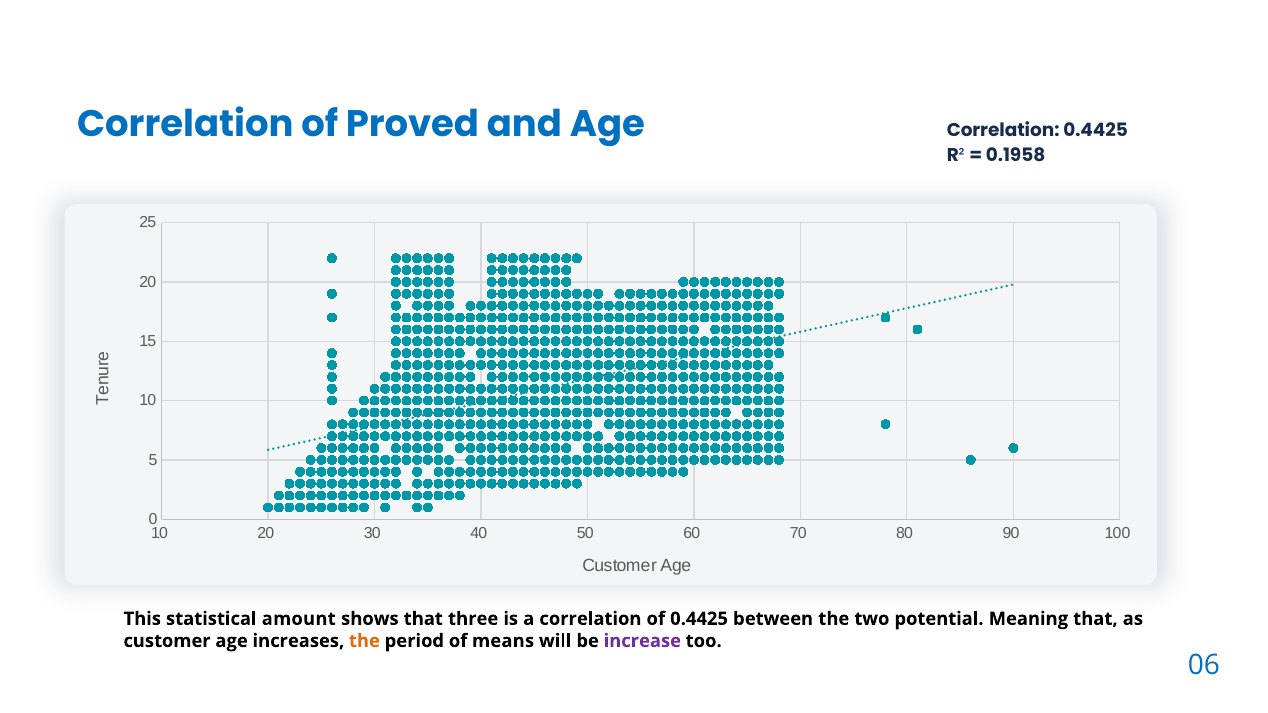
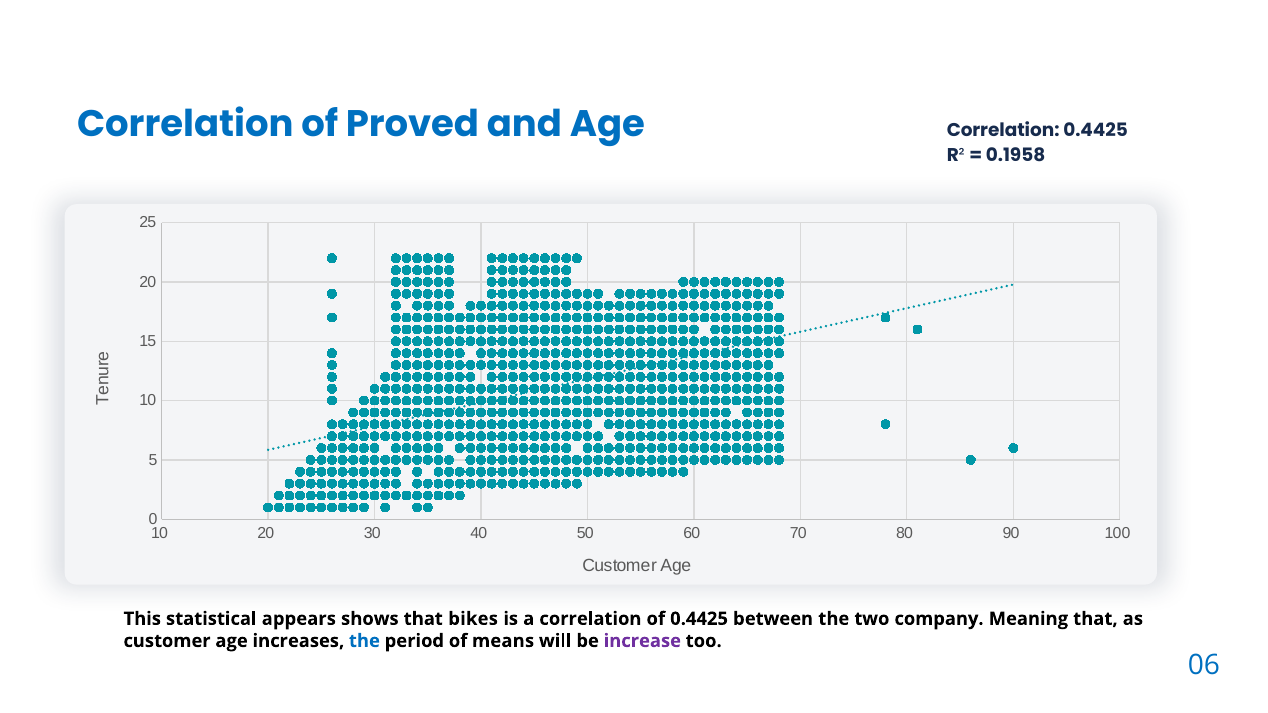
amount: amount -> appears
three: three -> bikes
potential: potential -> company
the at (364, 641) colour: orange -> blue
